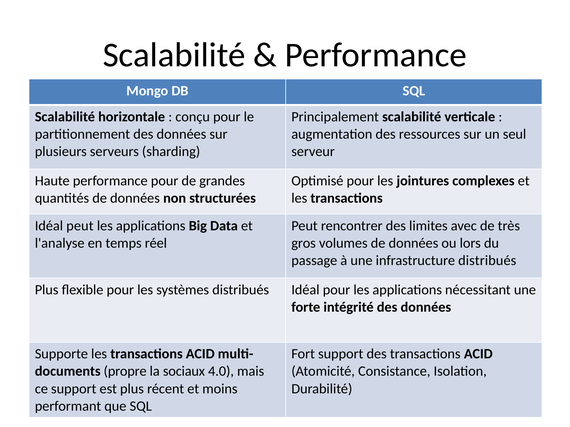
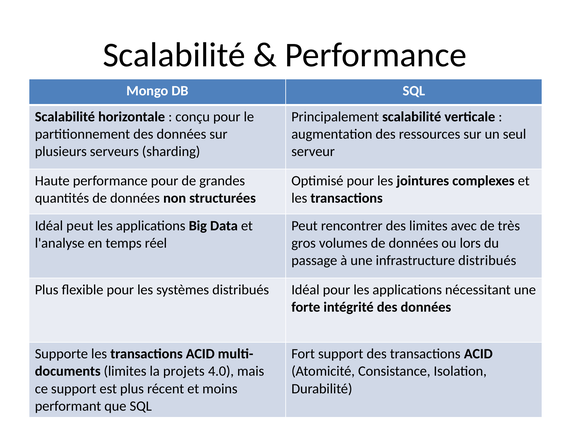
propre at (125, 372): propre -> limites
sociaux: sociaux -> projets
